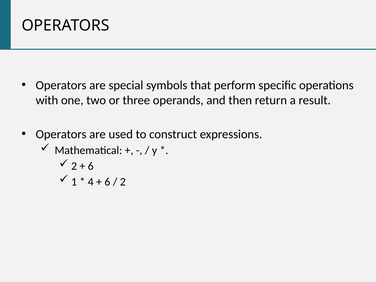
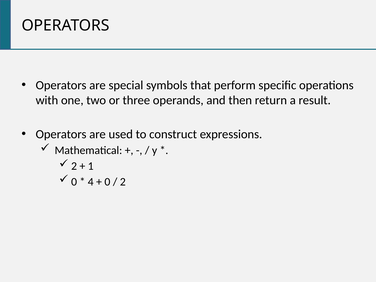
6 at (91, 166): 6 -> 1
1 at (74, 182): 1 -> 0
6 at (107, 182): 6 -> 0
